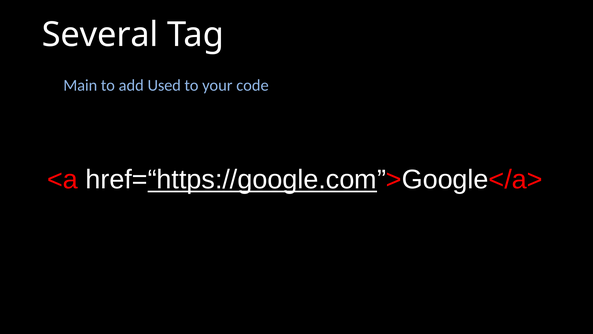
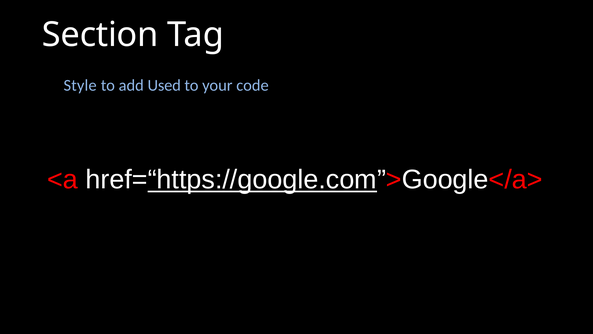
Several: Several -> Section
Main: Main -> Style
